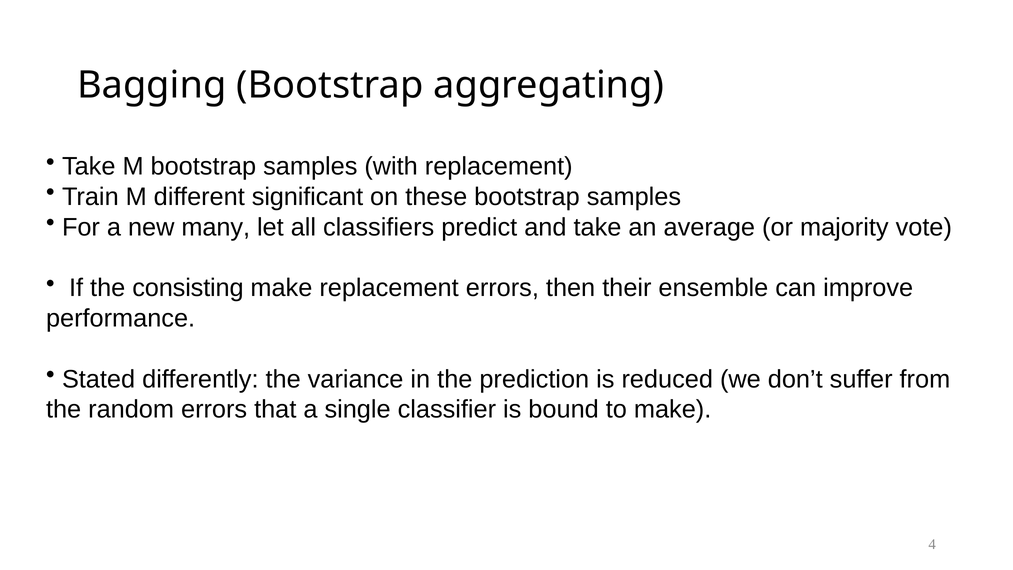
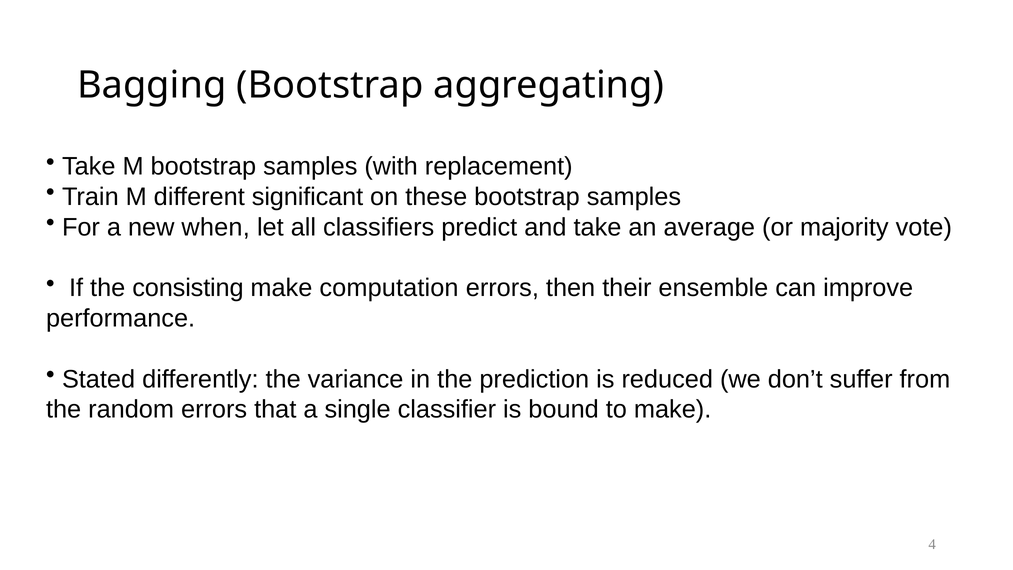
many: many -> when
make replacement: replacement -> computation
